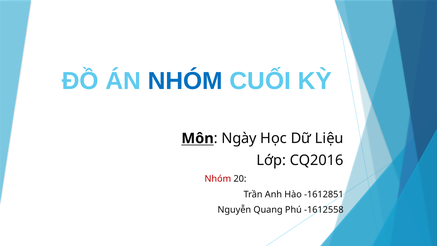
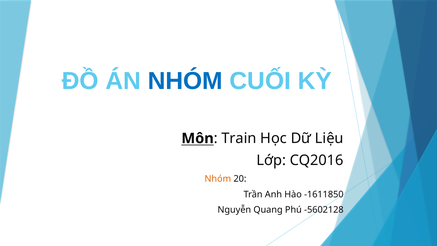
Ngày: Ngày -> Train
Nhóm at (218, 179) colour: red -> orange
-1612851: -1612851 -> -1611850
-1612558: -1612558 -> -5602128
